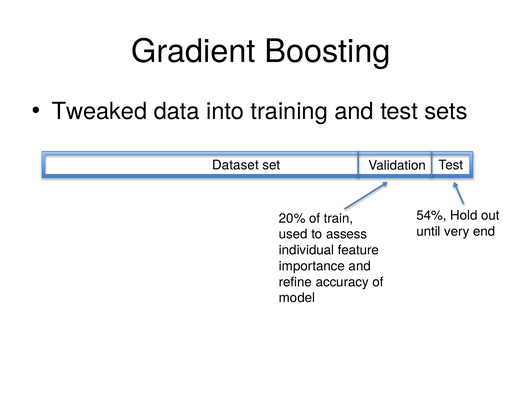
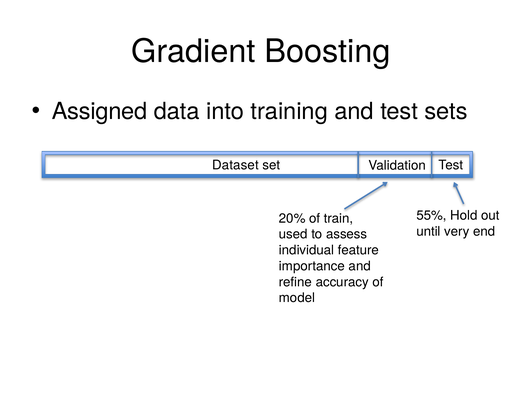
Tweaked: Tweaked -> Assigned
54%: 54% -> 55%
